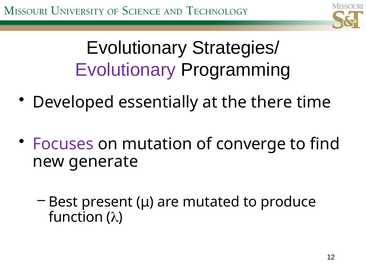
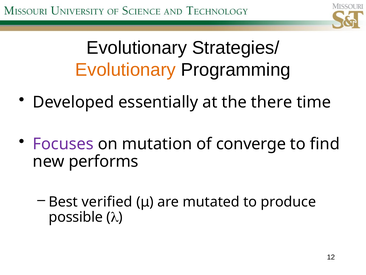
Evolutionary at (125, 70) colour: purple -> orange
generate: generate -> performs
present: present -> verified
function: function -> possible
